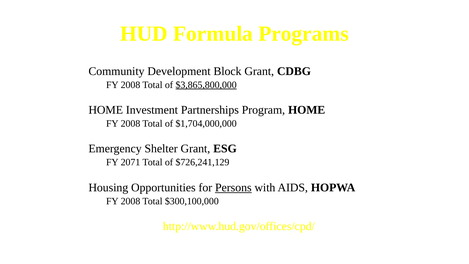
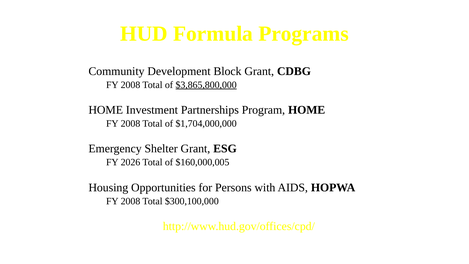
2071: 2071 -> 2026
$726,241,129: $726,241,129 -> $160,000,005
Persons underline: present -> none
